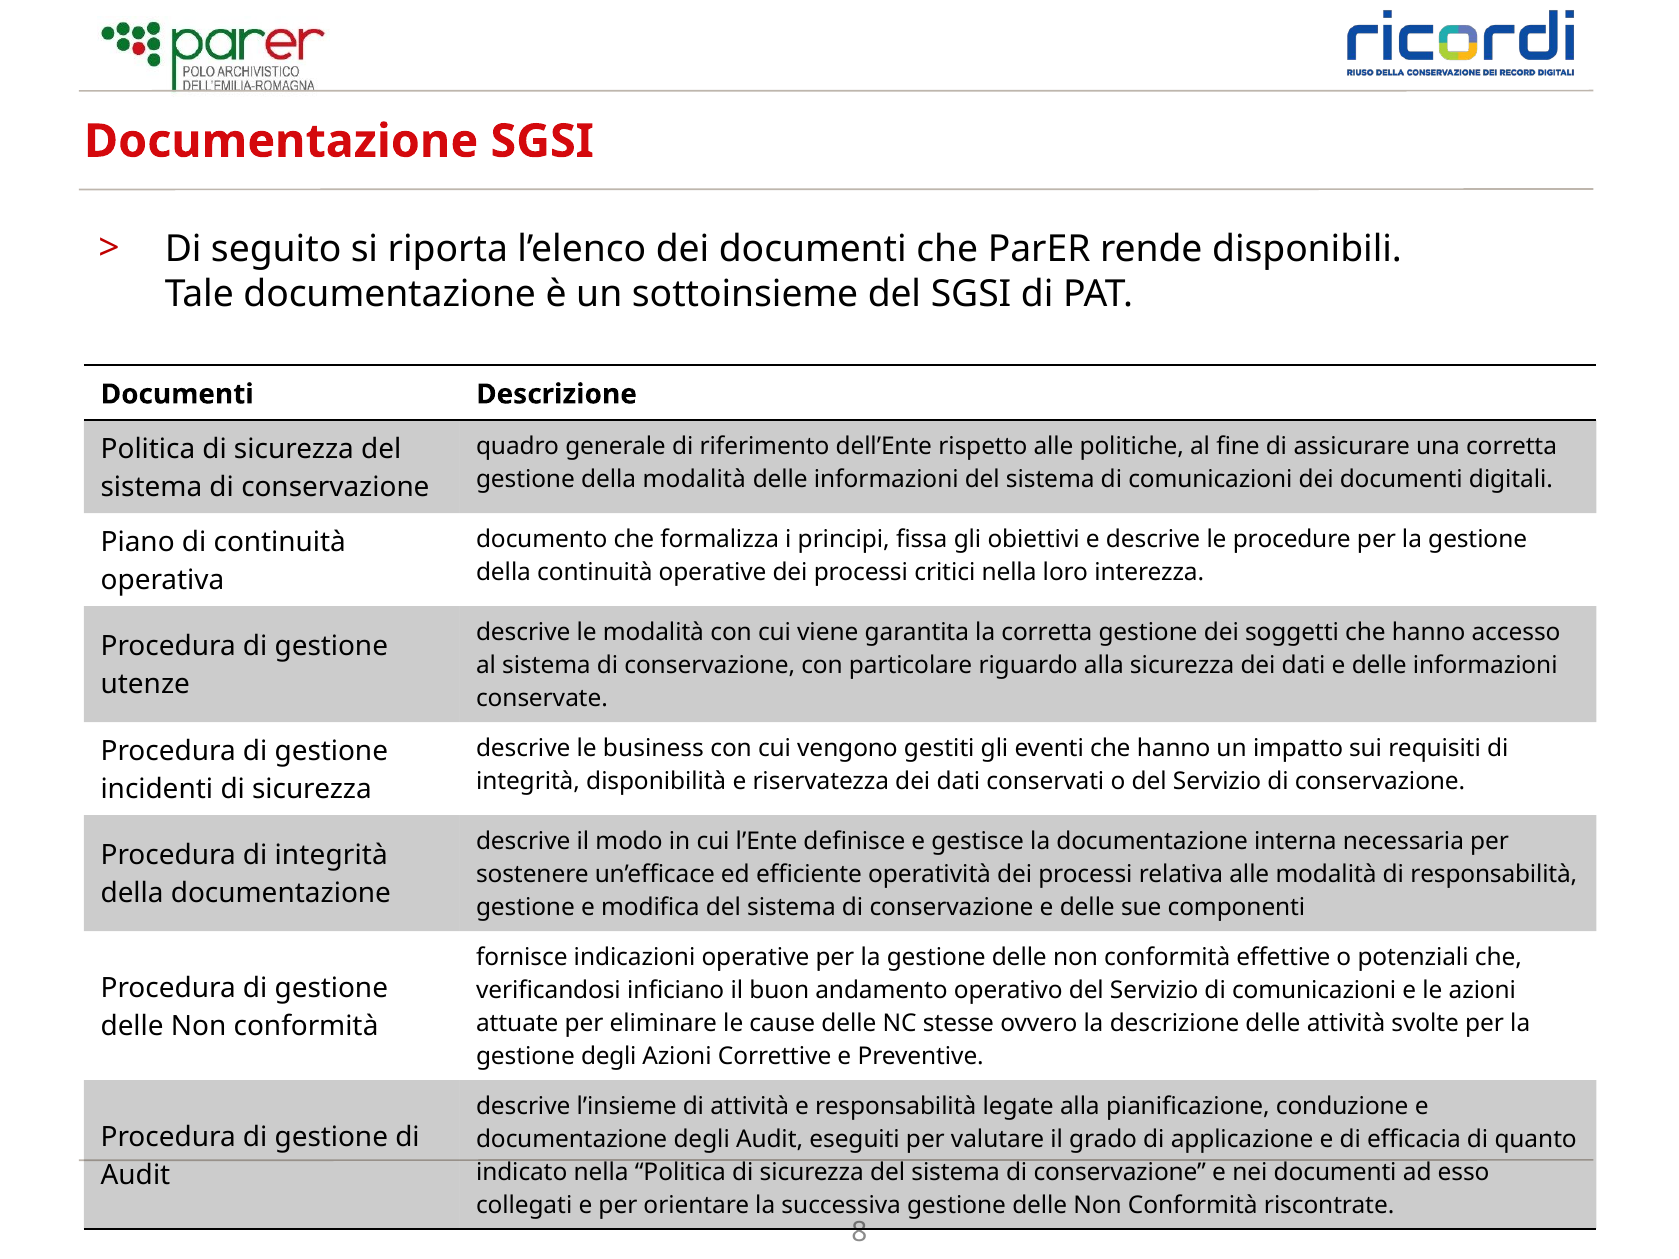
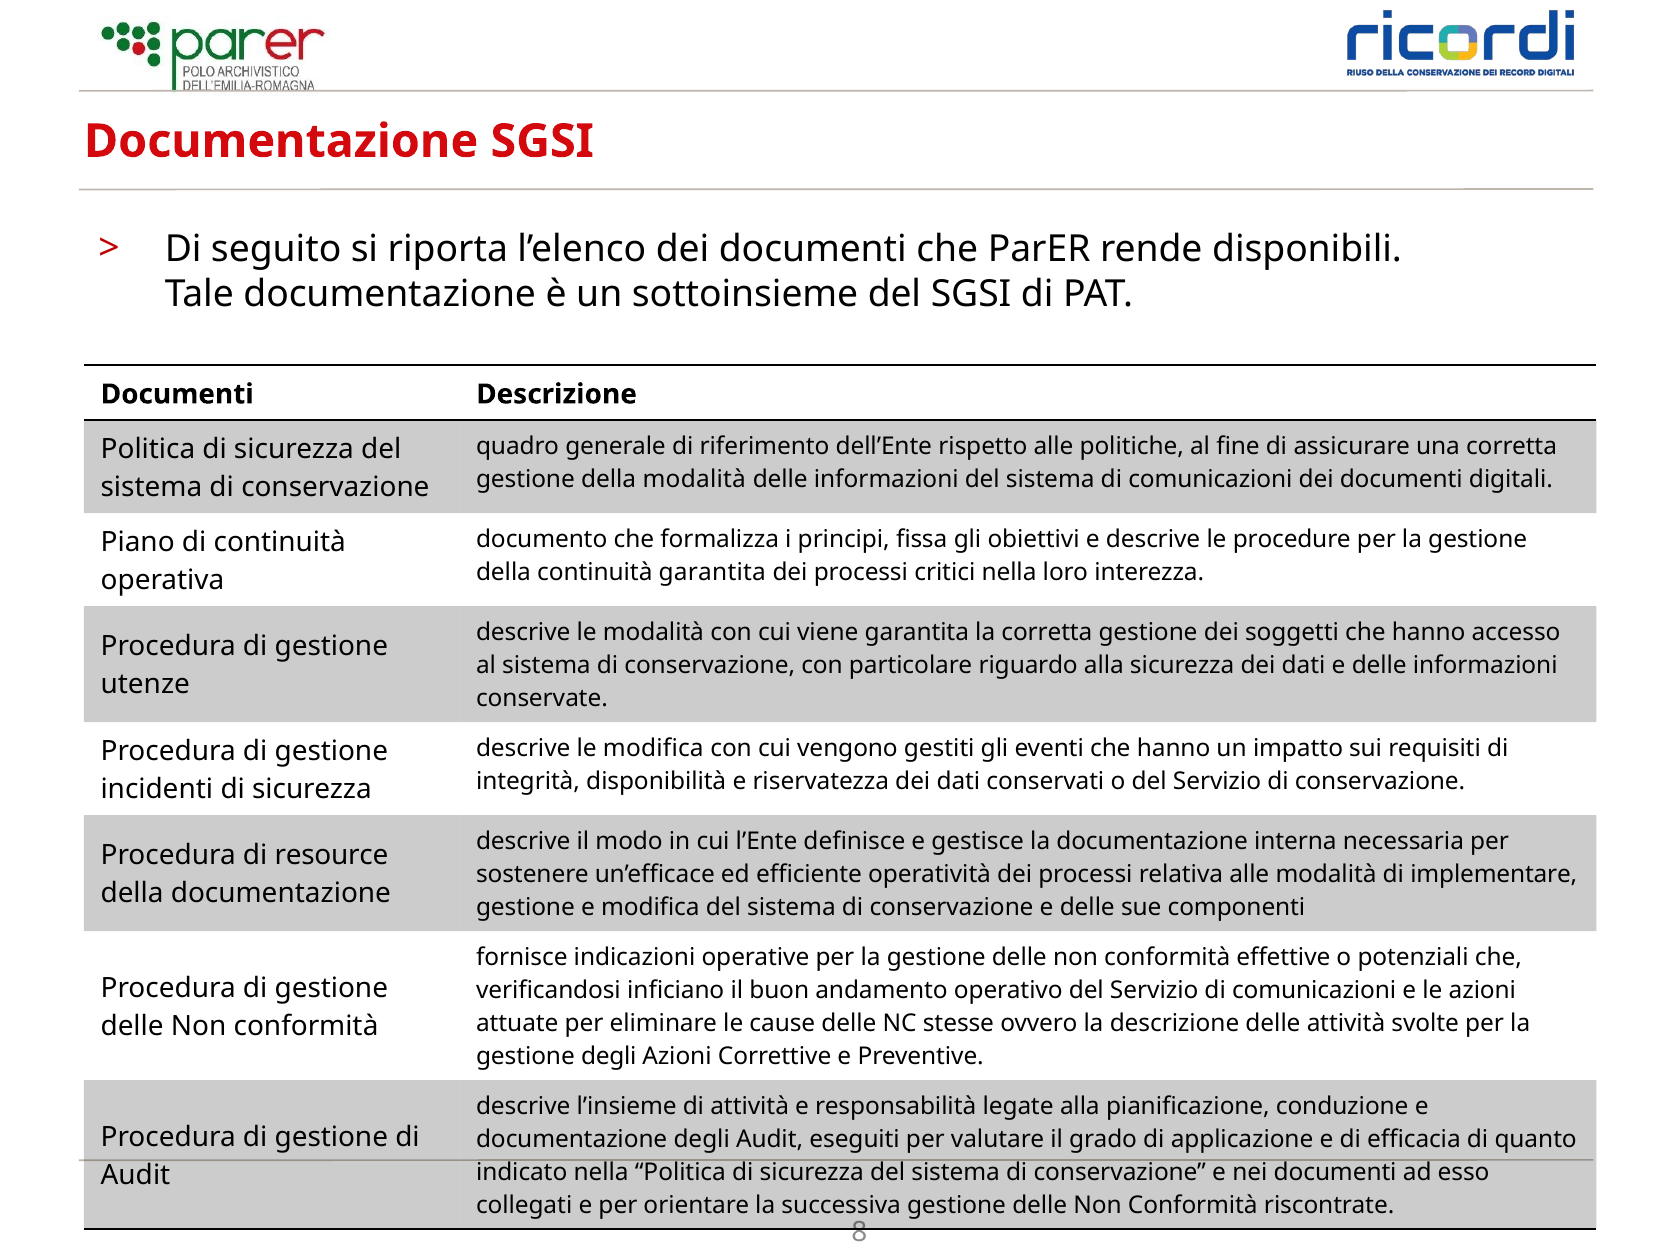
continuità operative: operative -> garantita
le business: business -> modifica
Procedura di integrità: integrità -> resource
di responsabilità: responsabilità -> implementare
